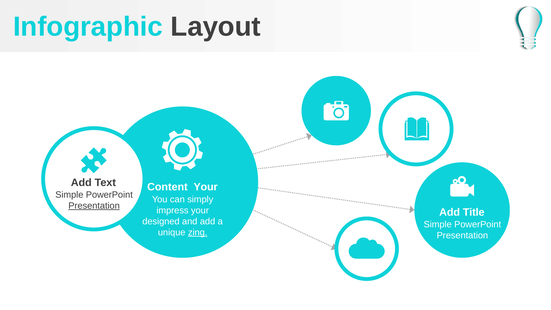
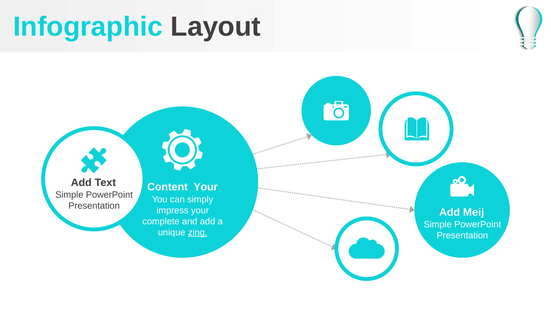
Presentation at (94, 206) underline: present -> none
Title: Title -> Meij
designed: designed -> complete
